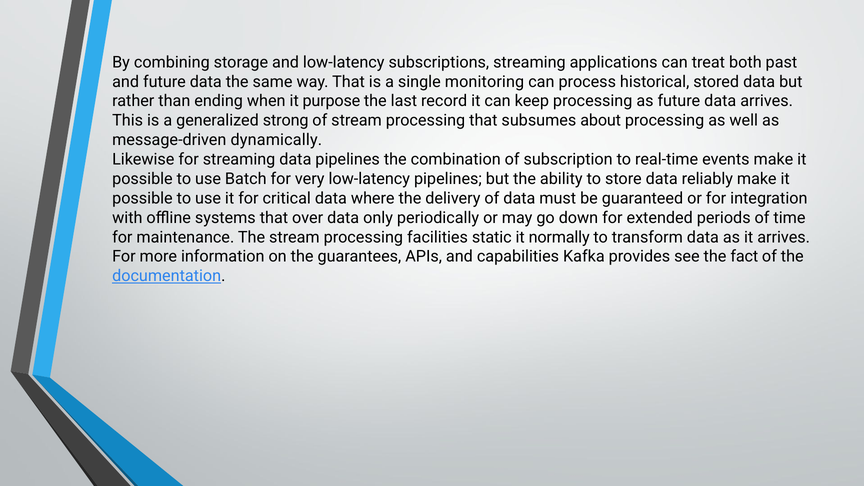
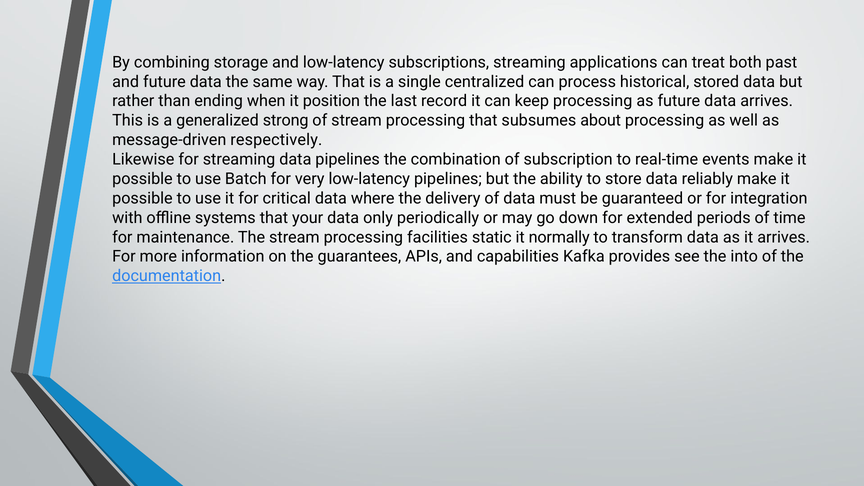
monitoring: monitoring -> centralized
purpose: purpose -> position
dynamically: dynamically -> respectively
over: over -> your
fact: fact -> into
